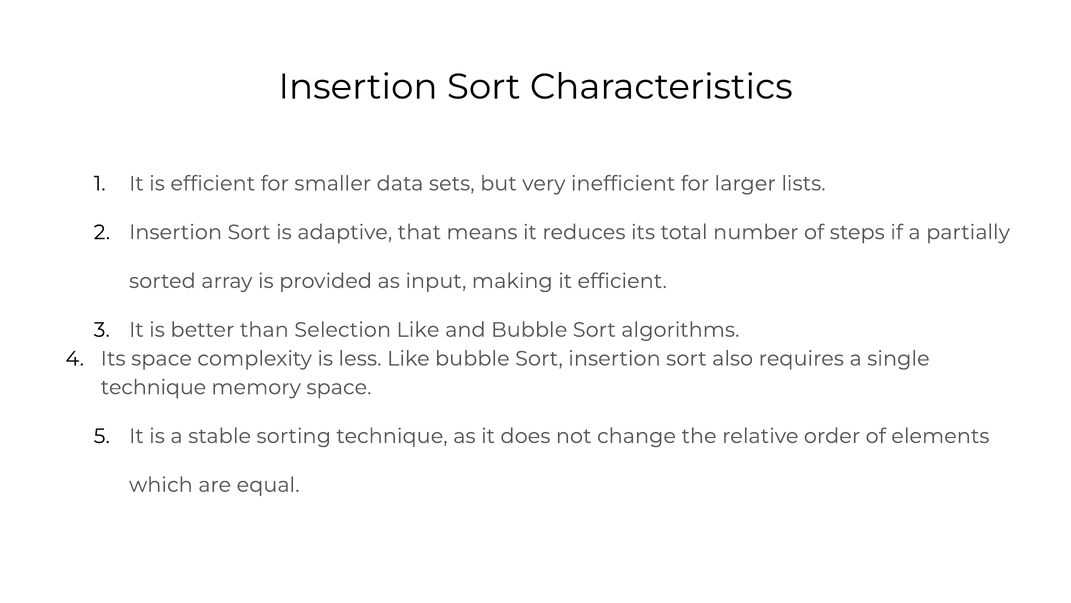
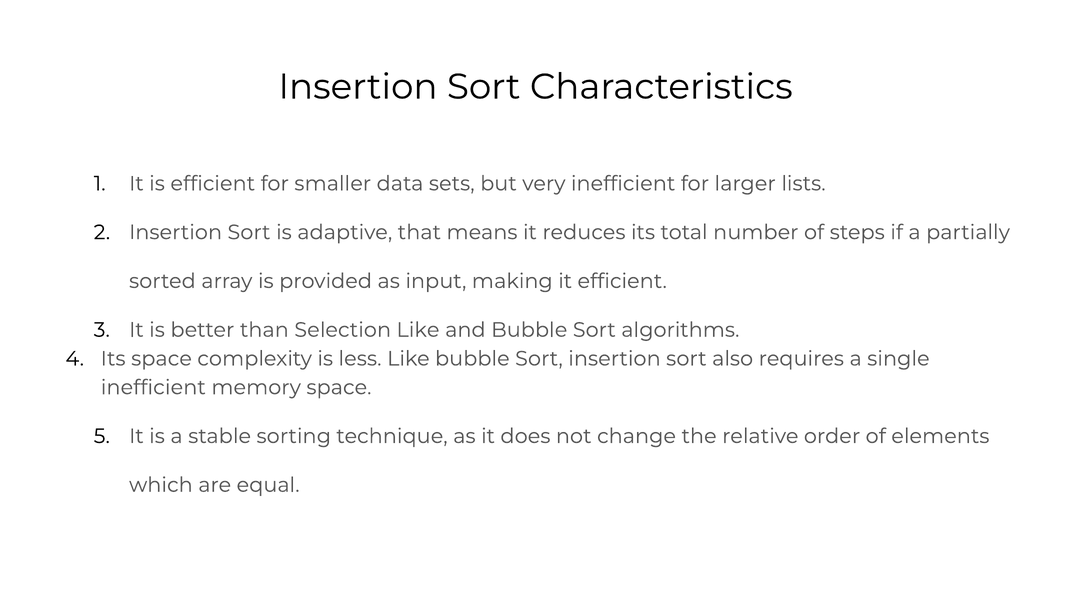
technique at (153, 387): technique -> inefficient
